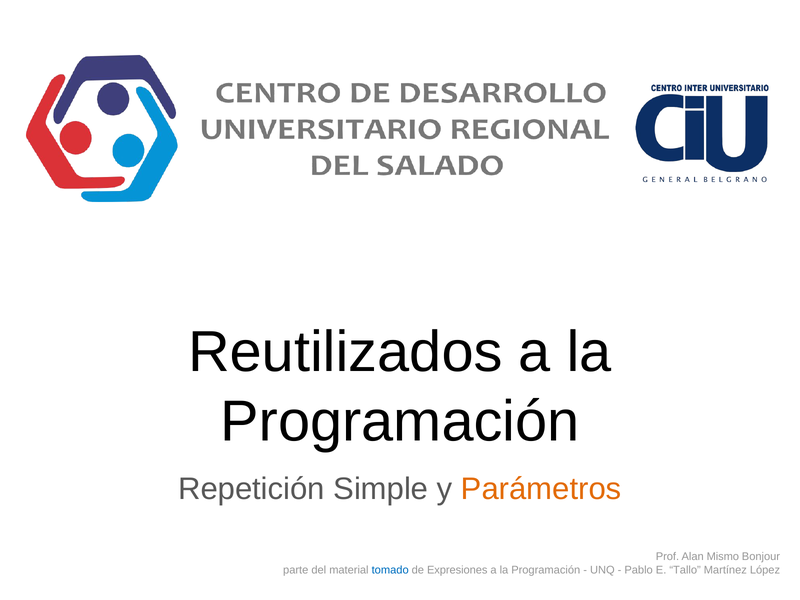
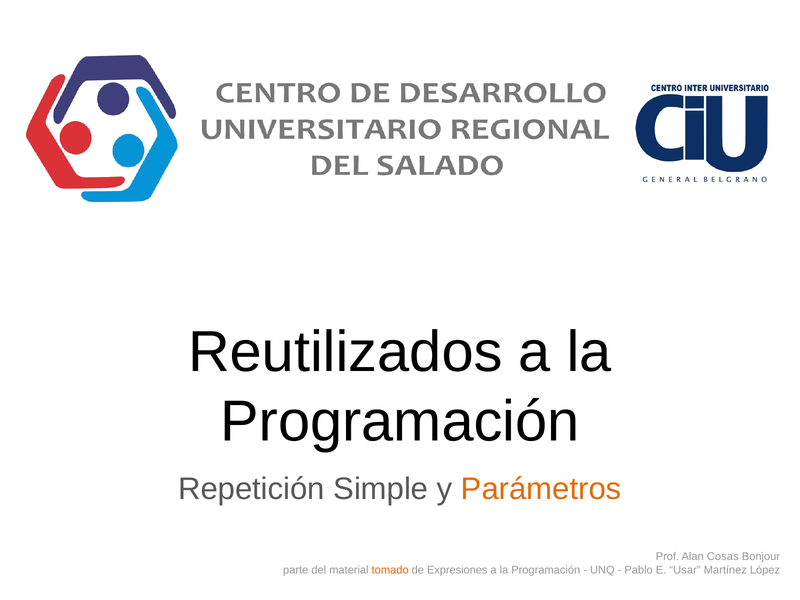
Mismo: Mismo -> Cosas
tomado colour: blue -> orange
Tallo: Tallo -> Usar
